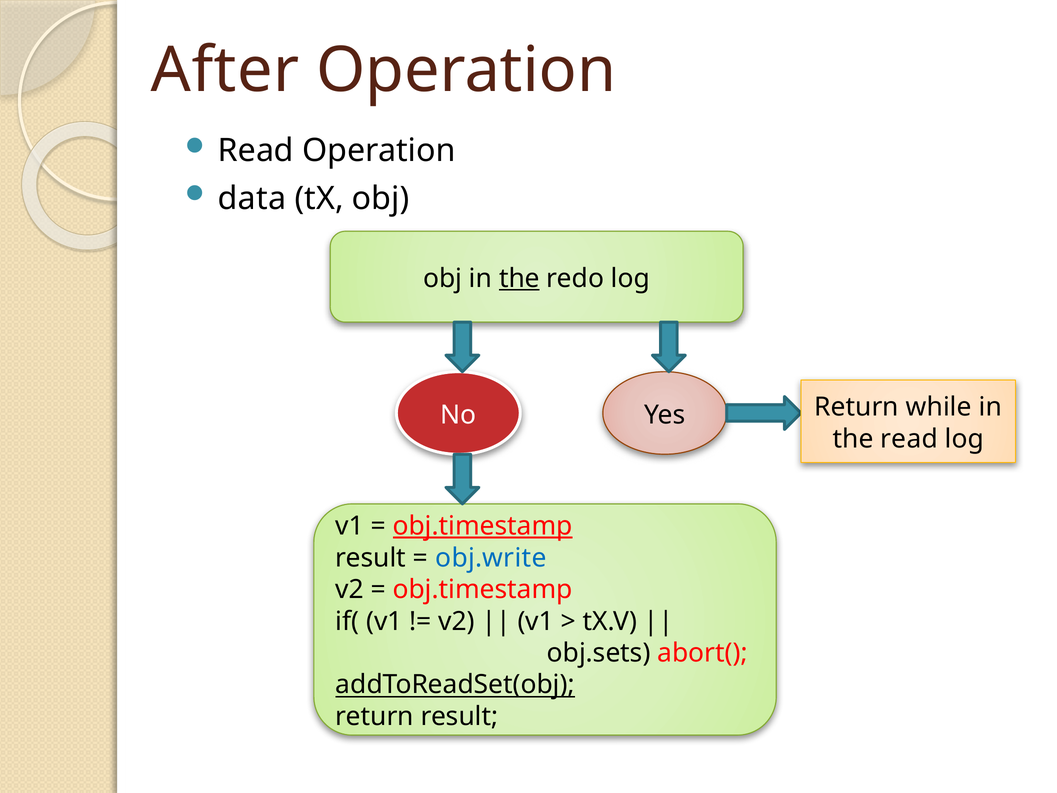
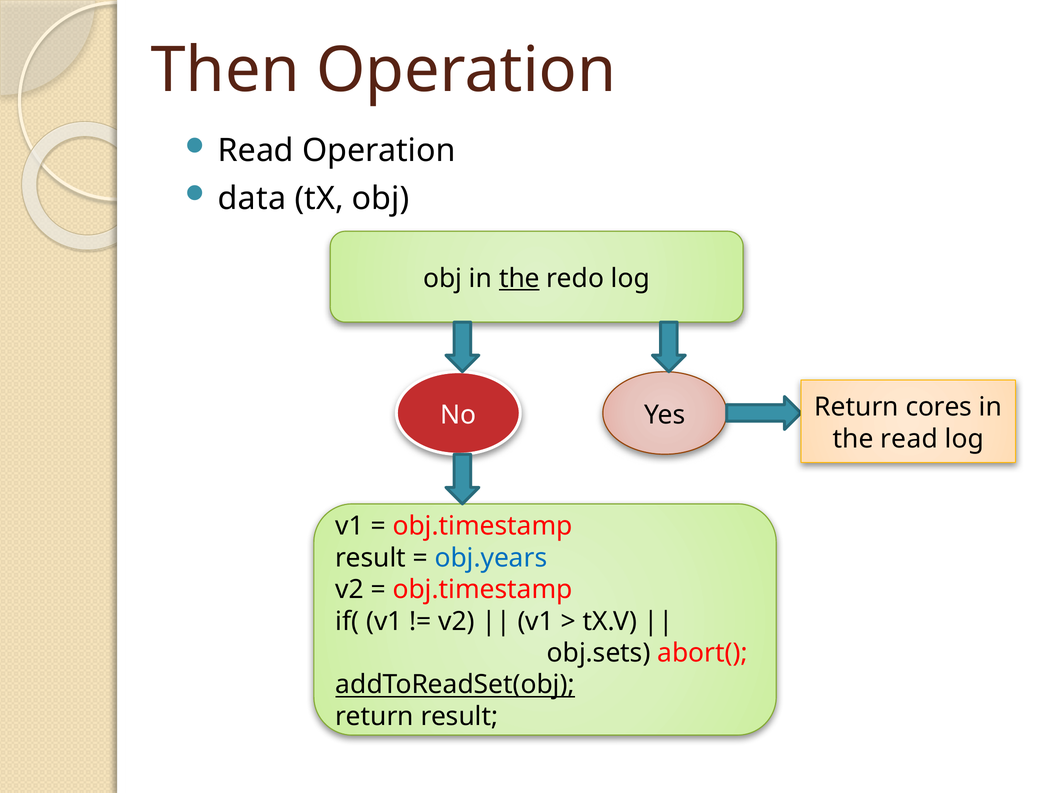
After: After -> Then
while: while -> cores
obj.timestamp at (483, 526) underline: present -> none
obj.write: obj.write -> obj.years
